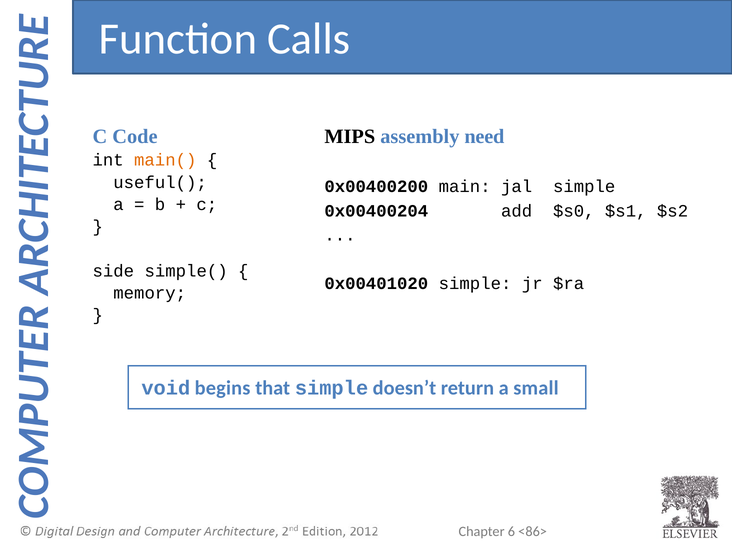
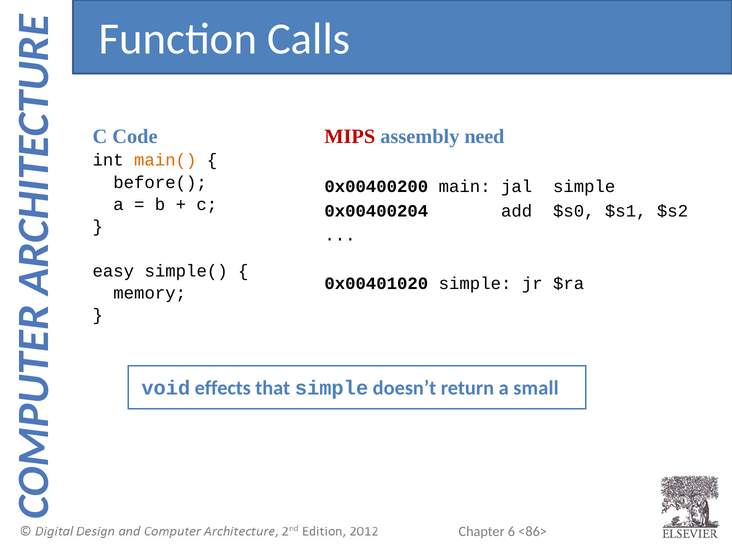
MIPS colour: black -> red
useful(: useful( -> before(
side: side -> easy
begins: begins -> effects
